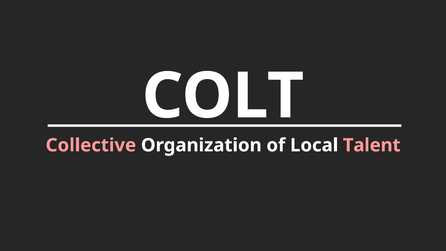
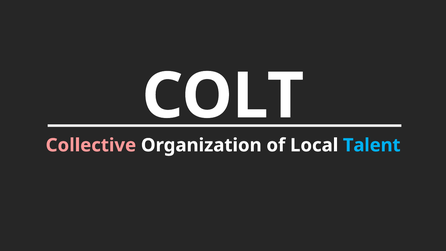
Talent colour: pink -> light blue
